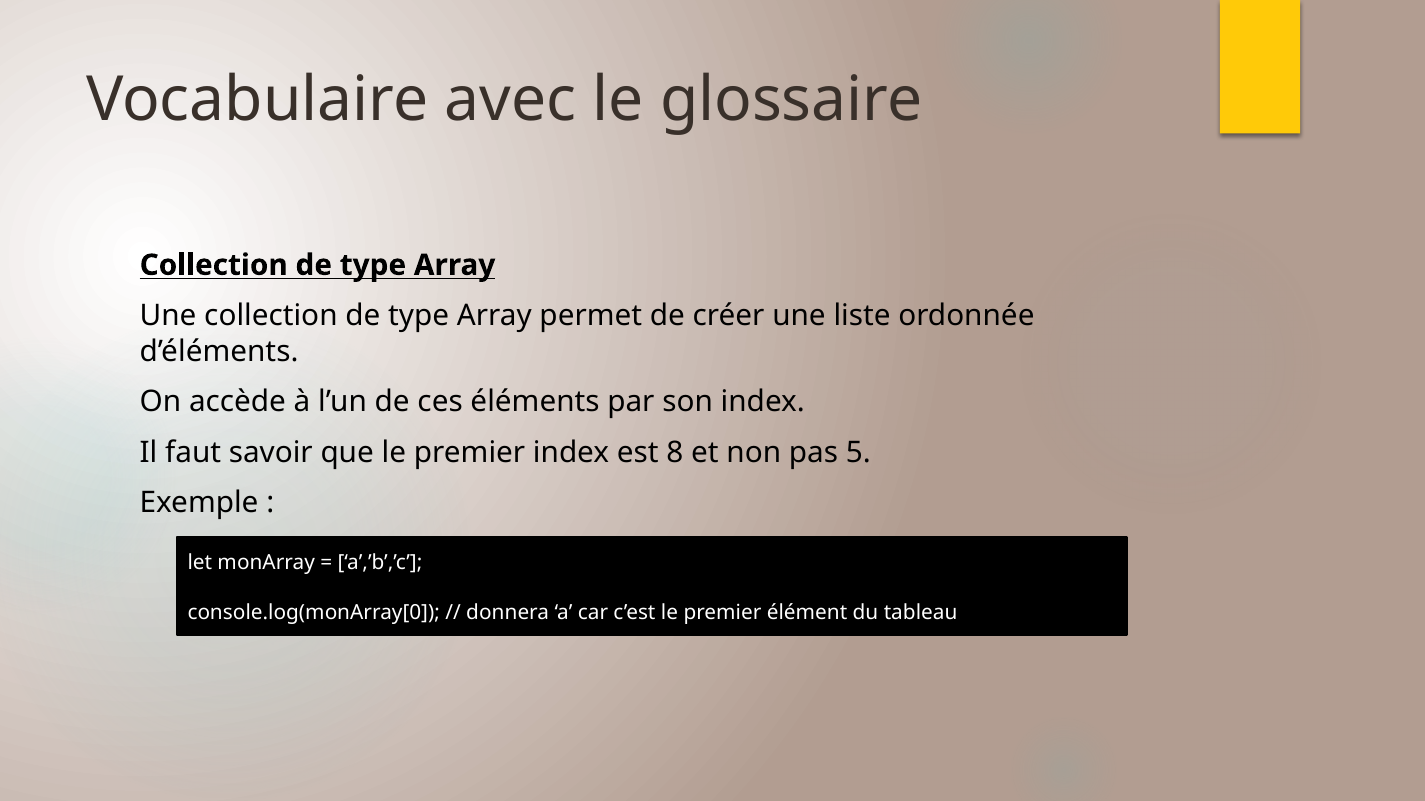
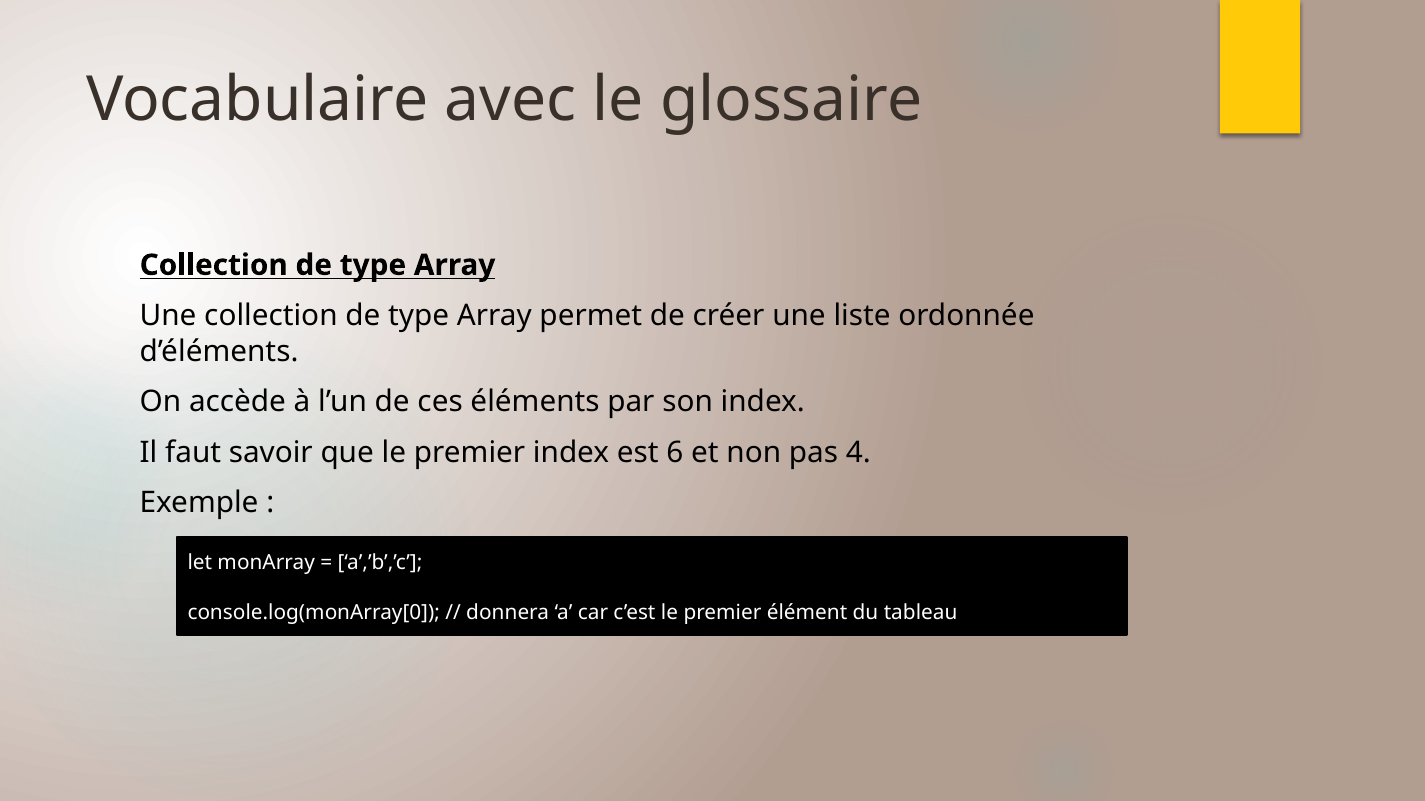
8: 8 -> 6
5: 5 -> 4
